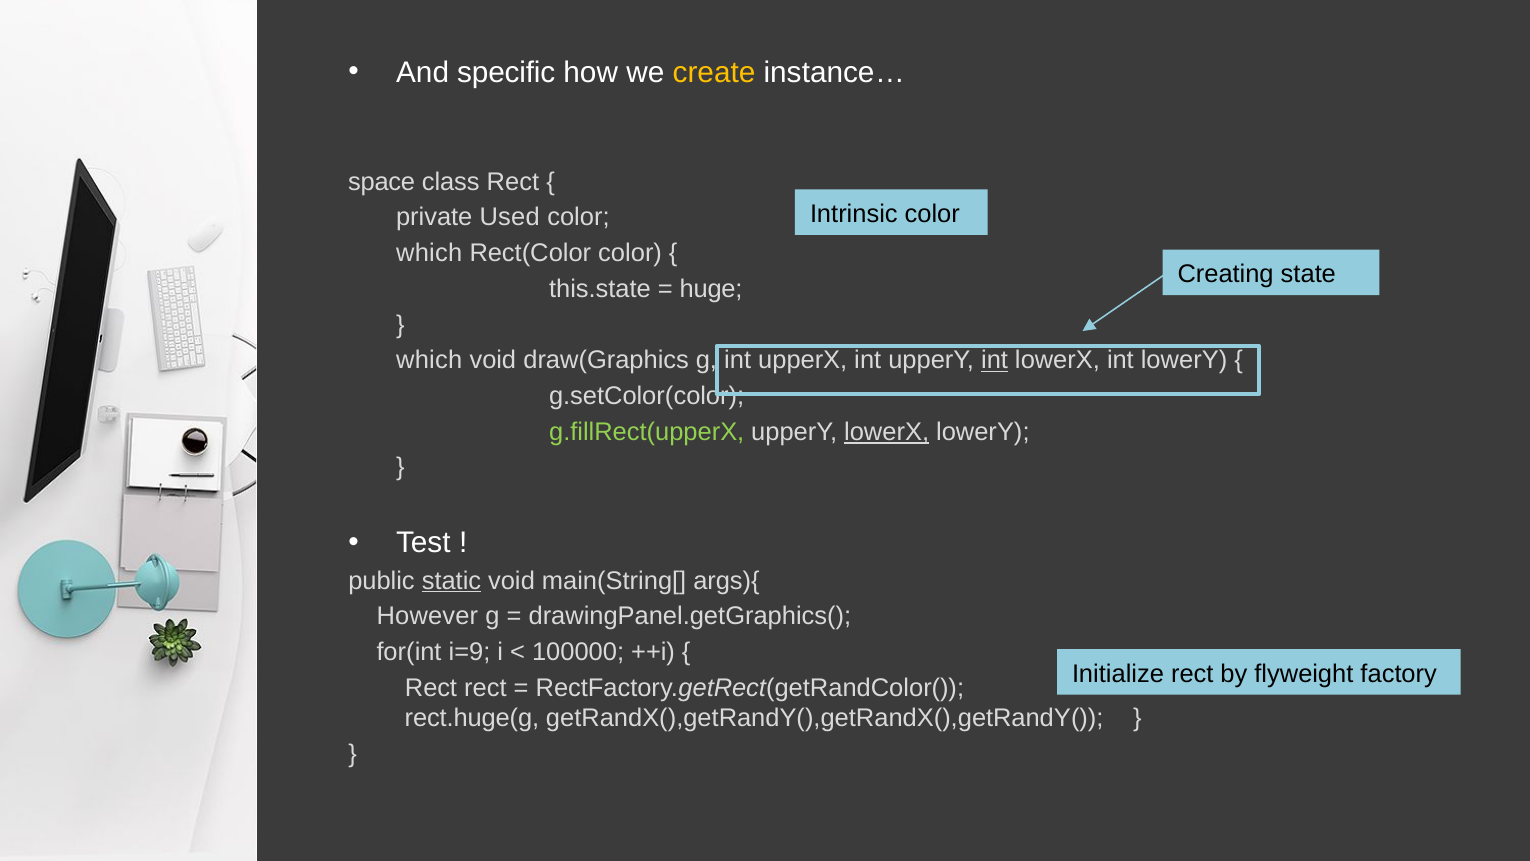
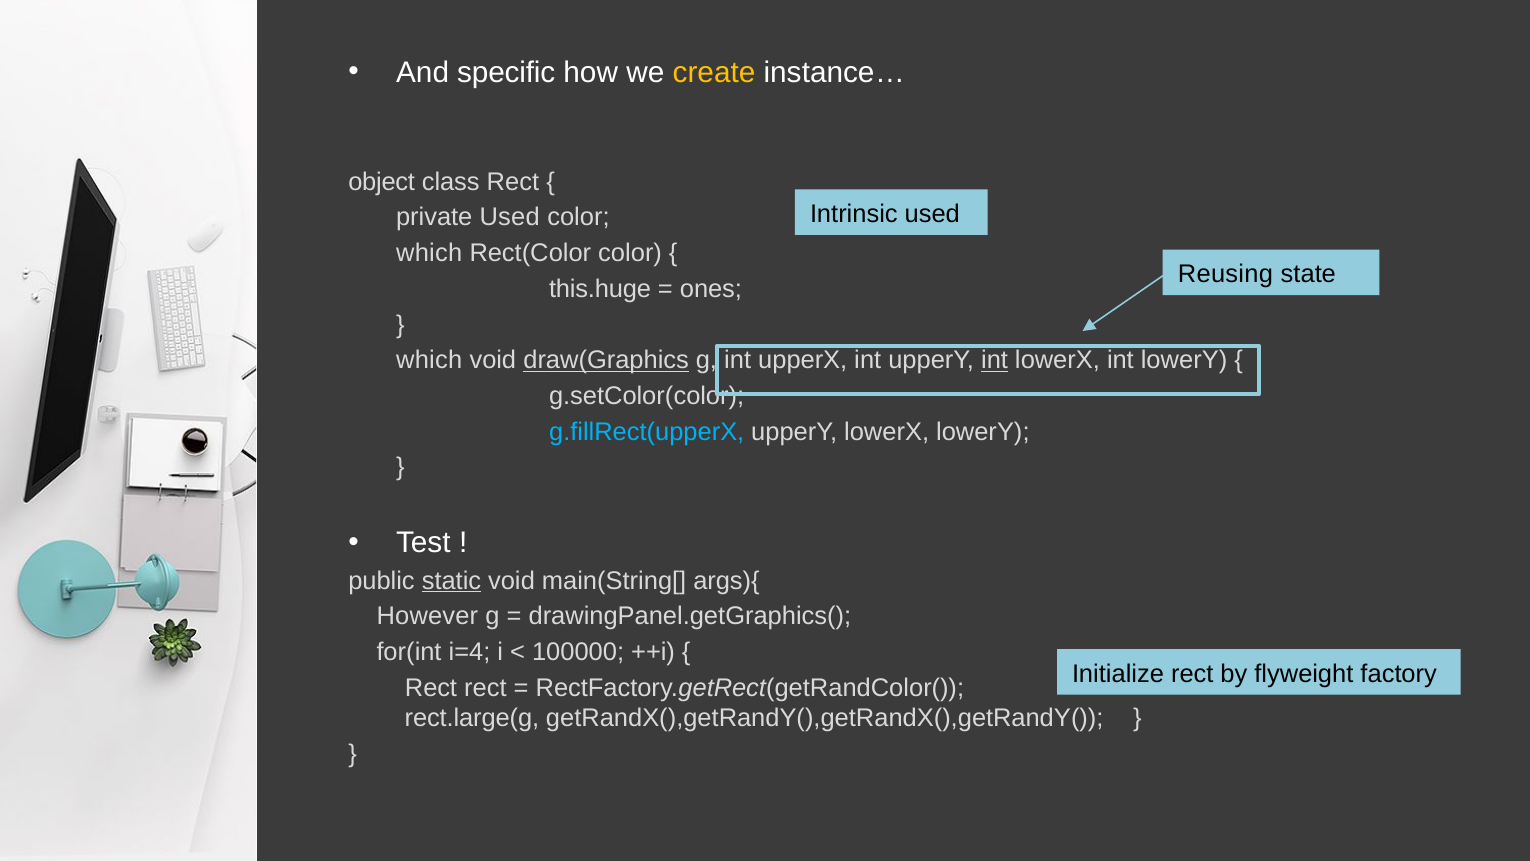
space: space -> object
Intrinsic color: color -> used
Creating: Creating -> Reusing
this.state: this.state -> this.huge
huge: huge -> ones
draw(Graphics underline: none -> present
g.fillRect(upperX colour: light green -> light blue
lowerX at (887, 432) underline: present -> none
i=9: i=9 -> i=4
rect.huge(g: rect.huge(g -> rect.large(g
